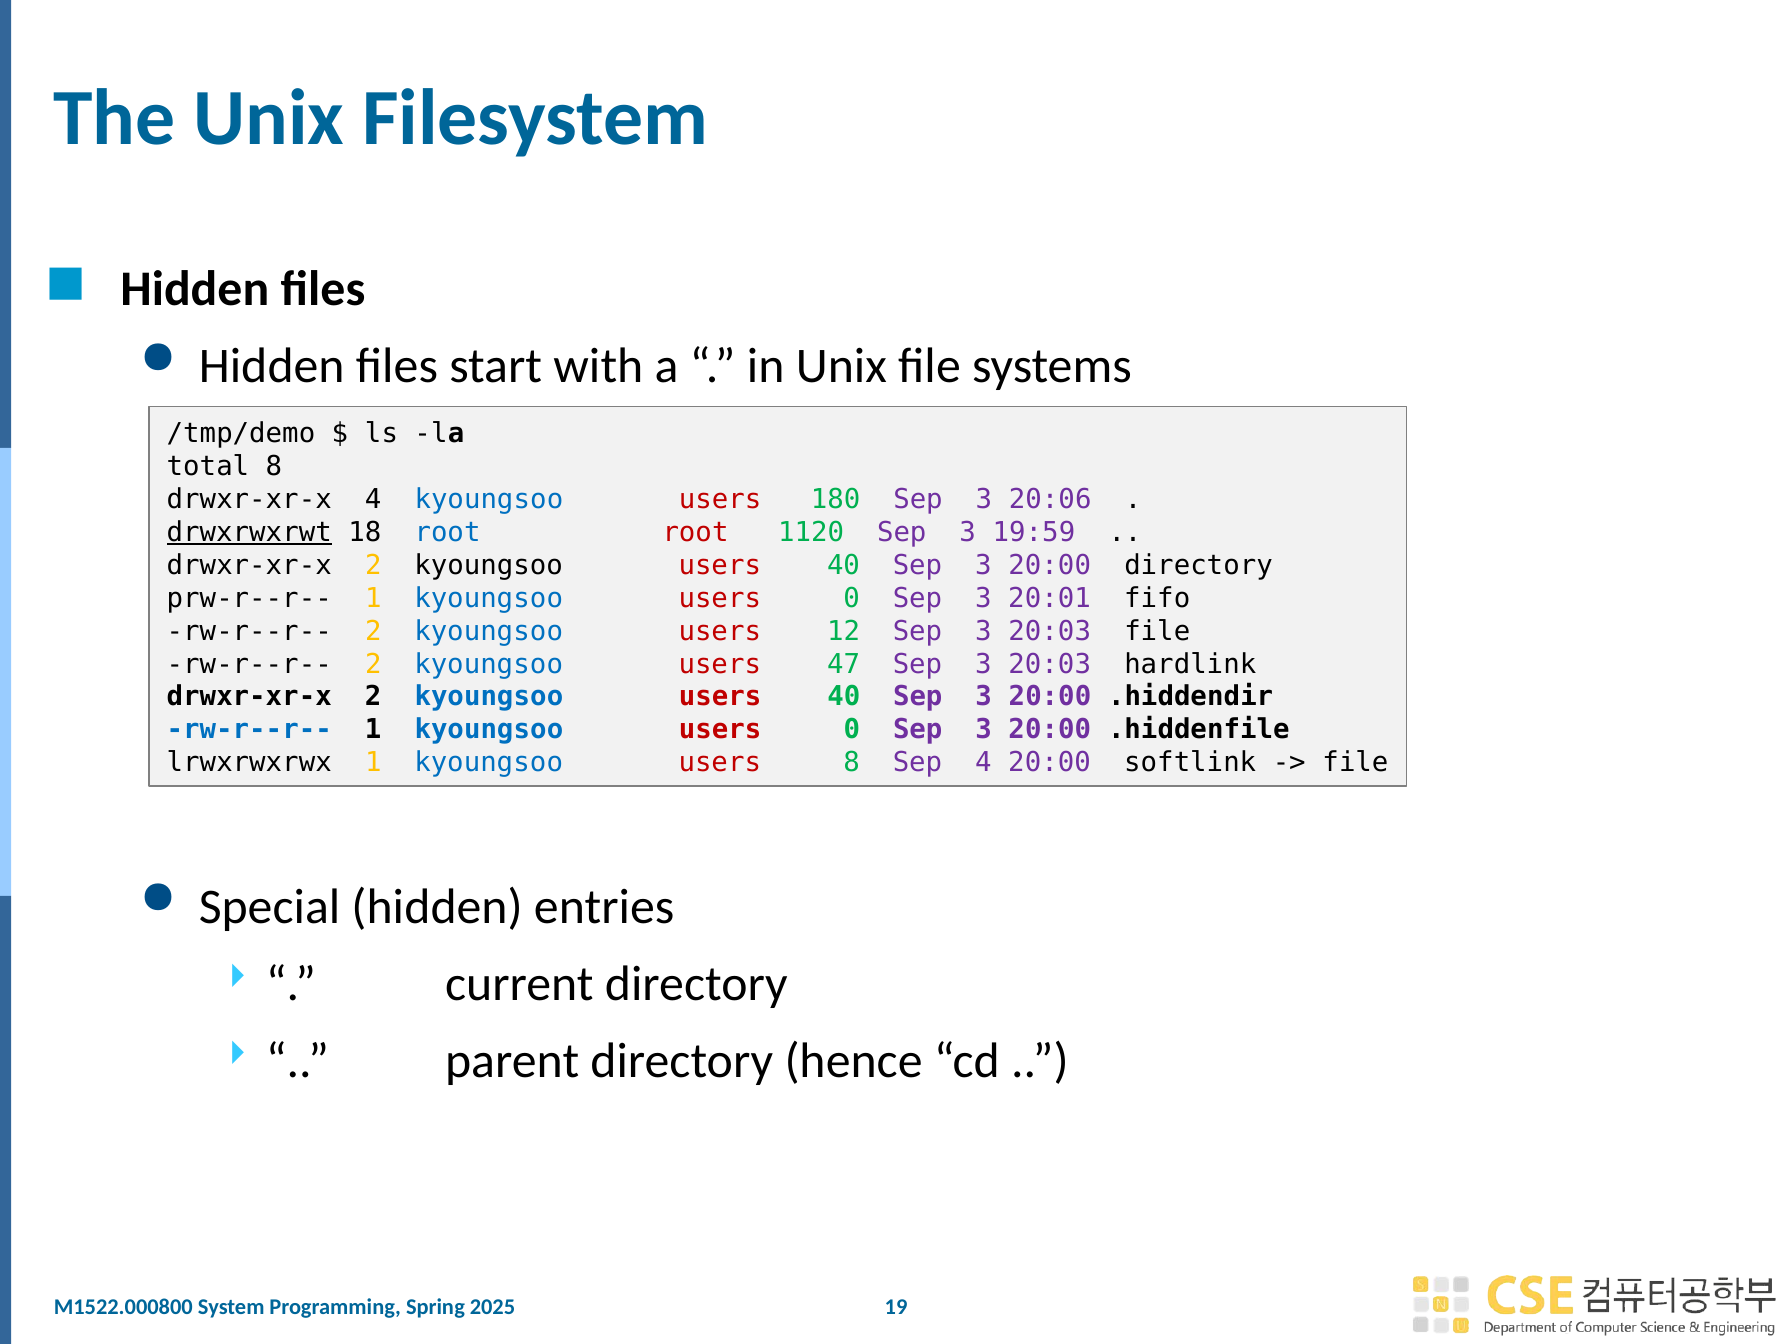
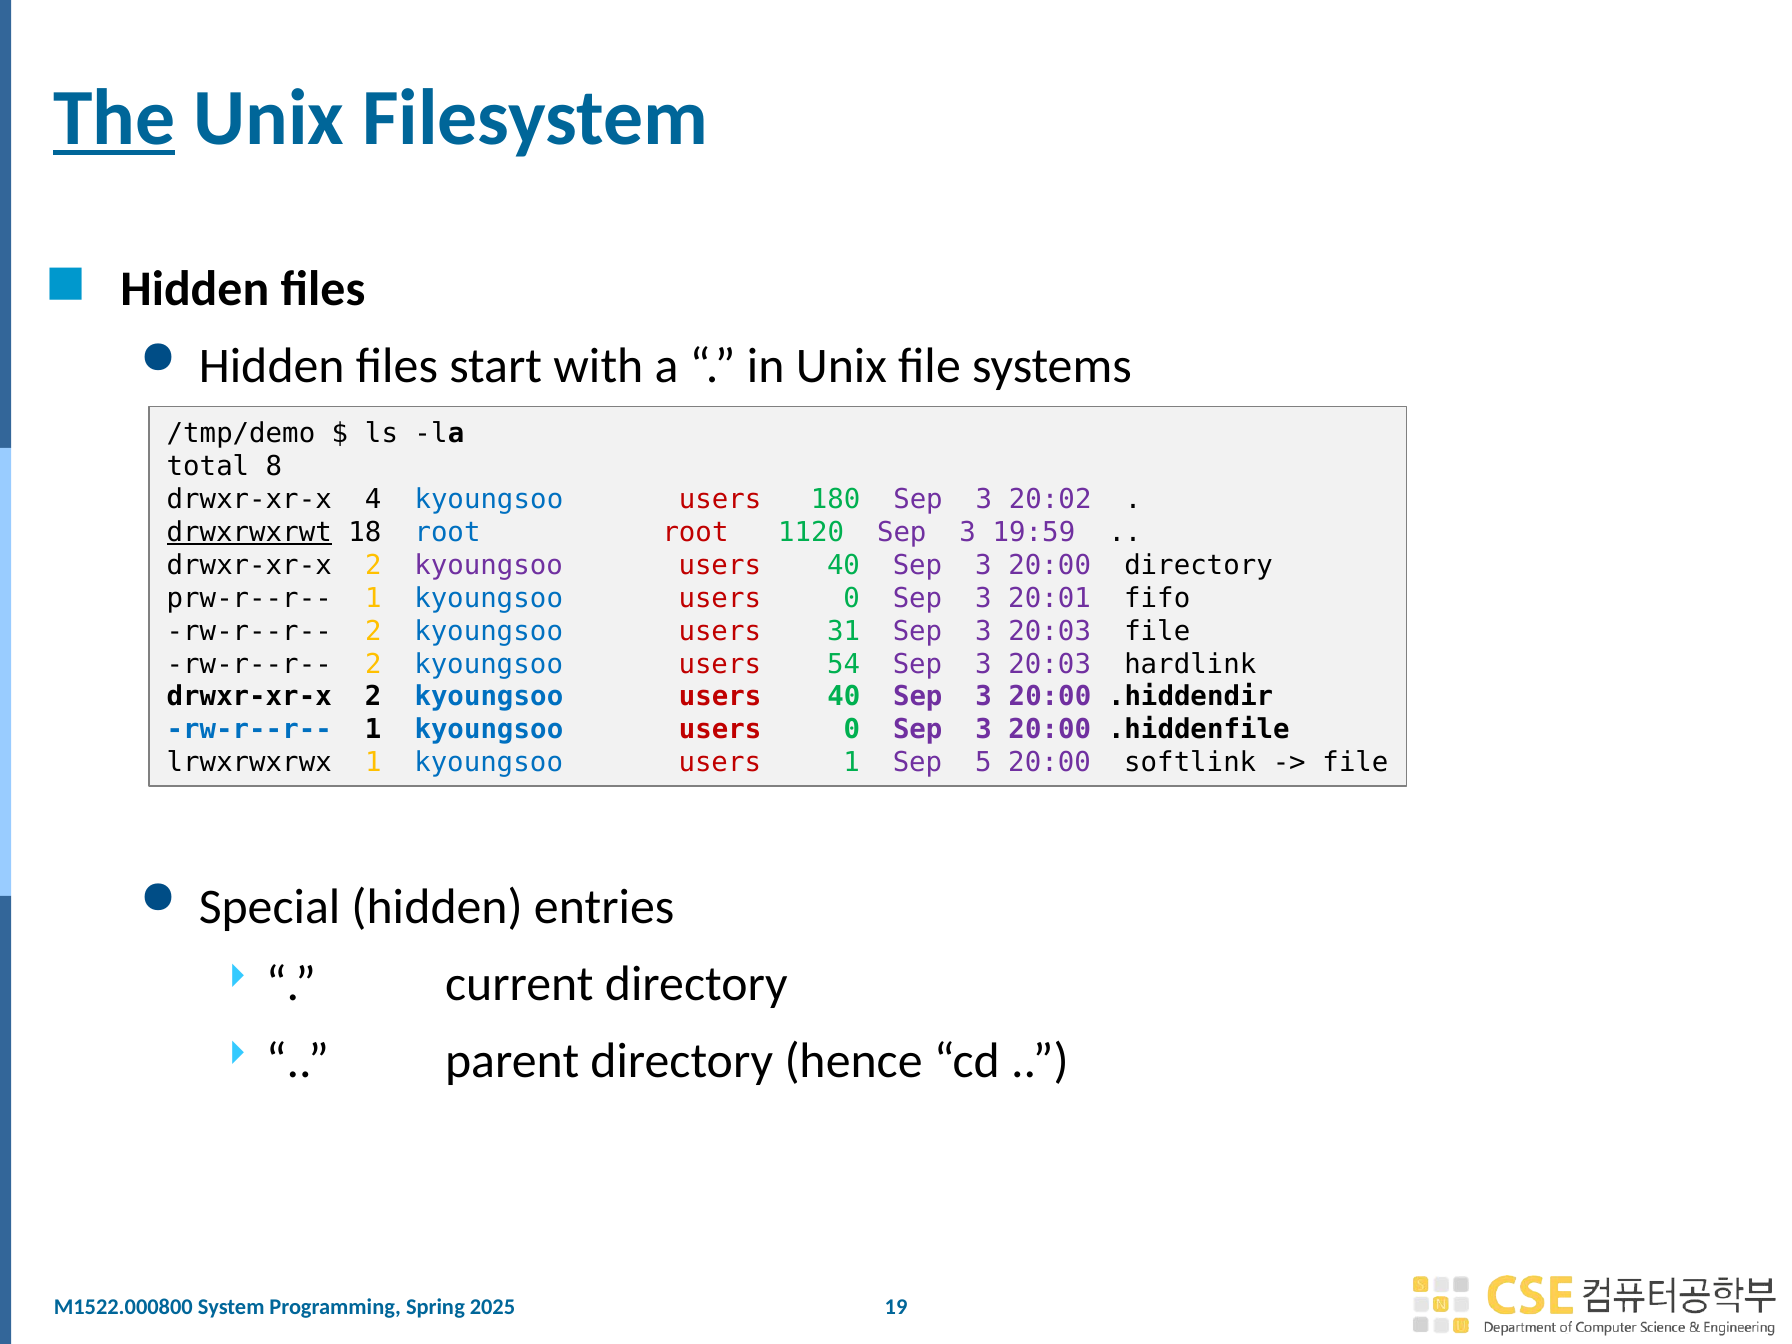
The underline: none -> present
20:06: 20:06 -> 20:02
kyoungsoo at (489, 565) colour: black -> purple
12: 12 -> 31
47: 47 -> 54
users 8: 8 -> 1
Sep 4: 4 -> 5
